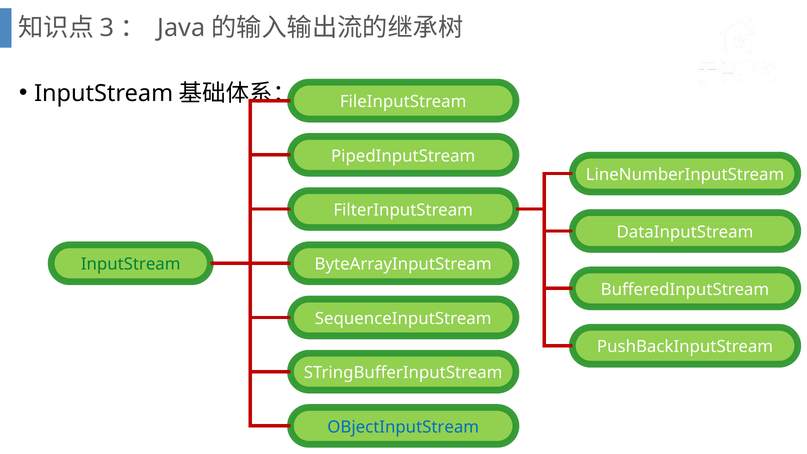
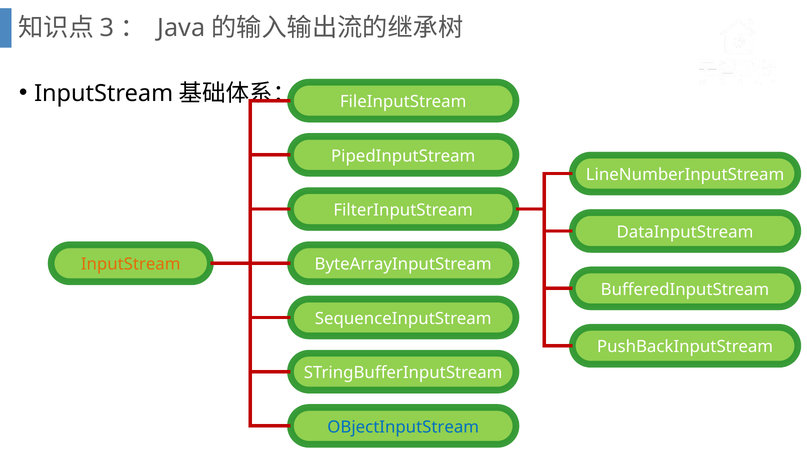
InputStream at (131, 264) colour: green -> orange
